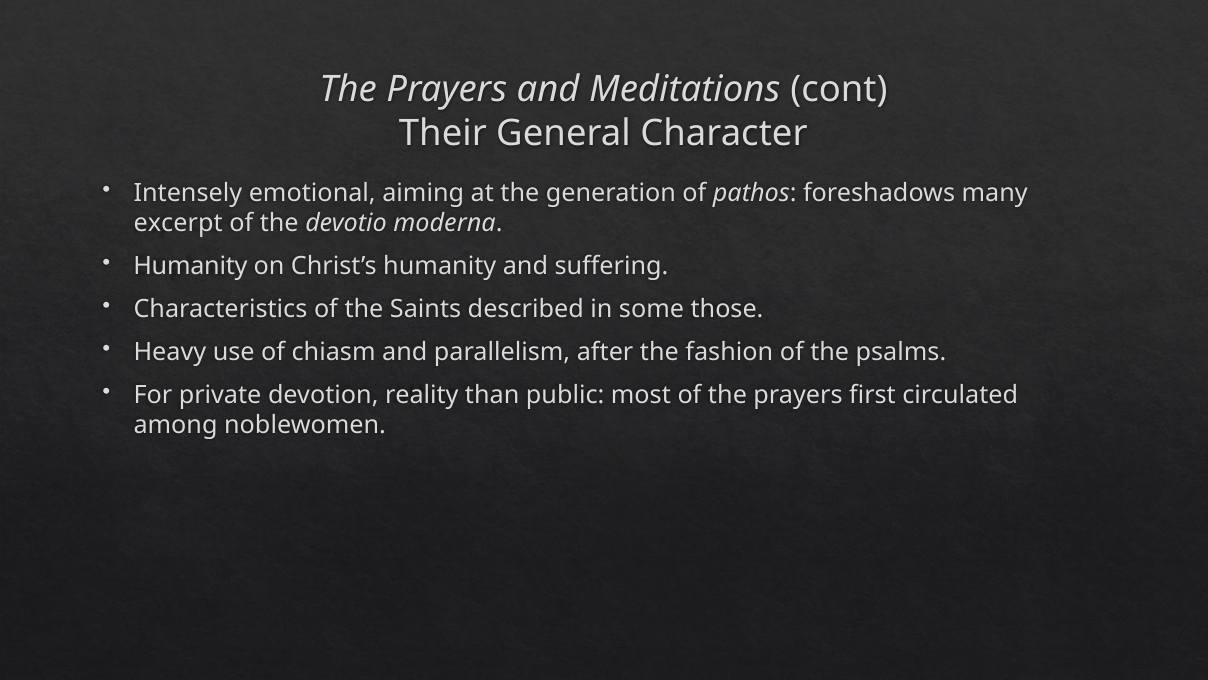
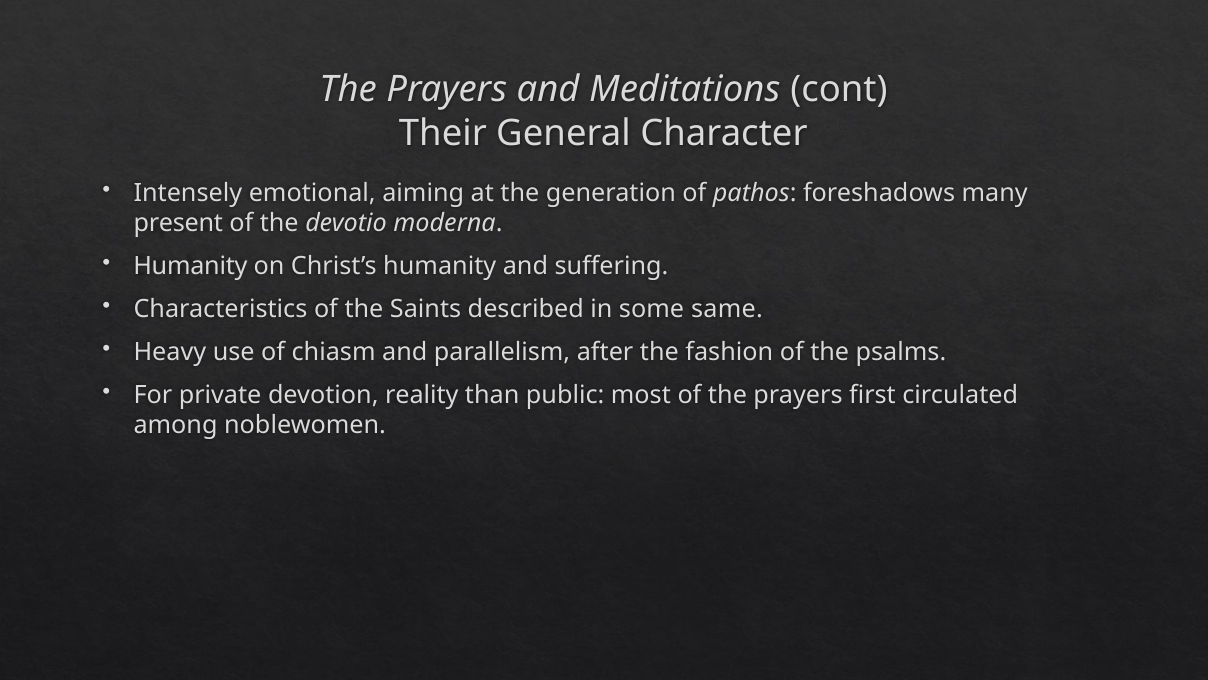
excerpt: excerpt -> present
those: those -> same
